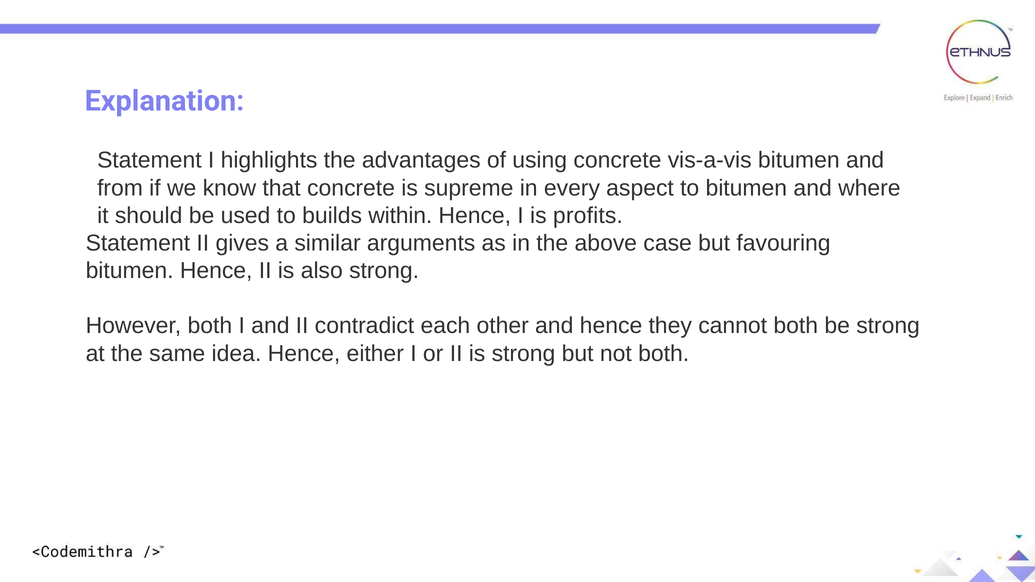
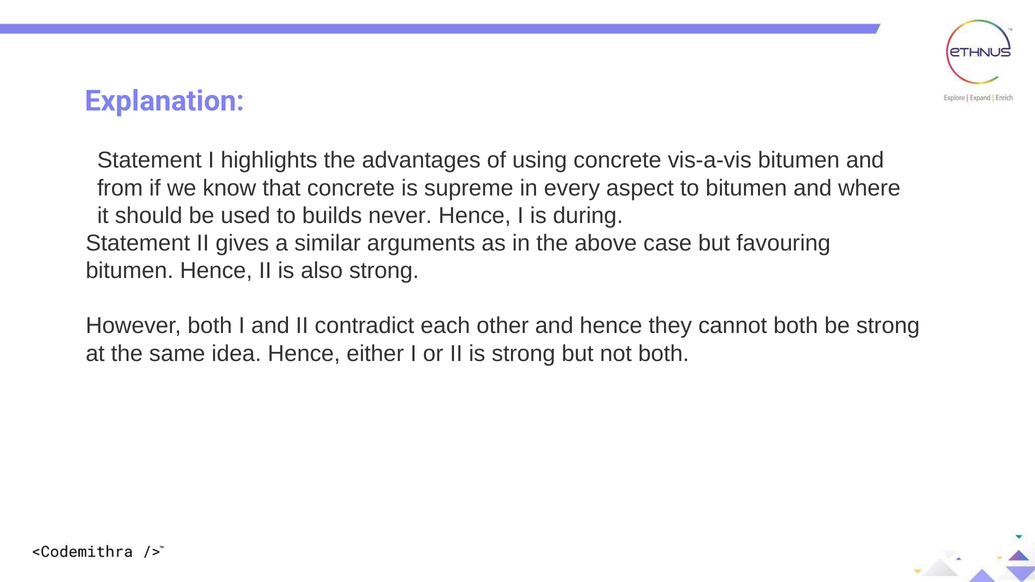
within: within -> never
profits: profits -> during
